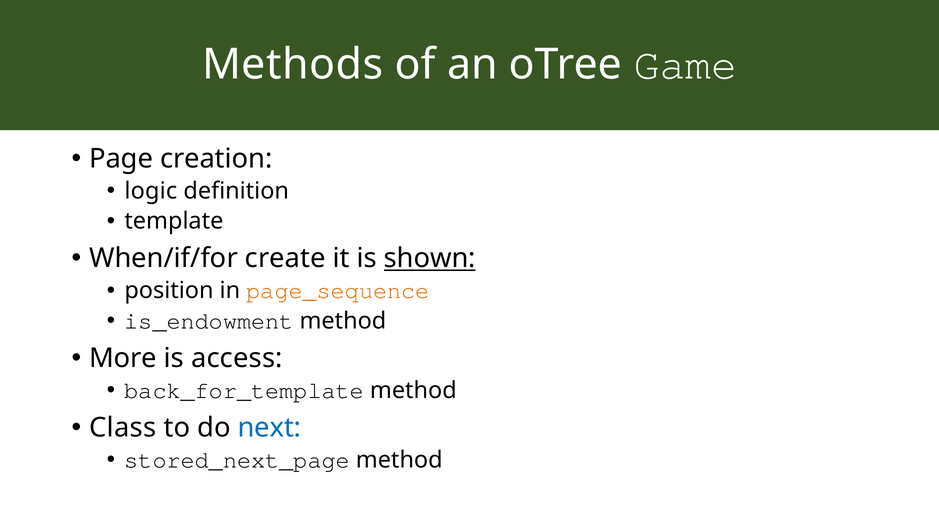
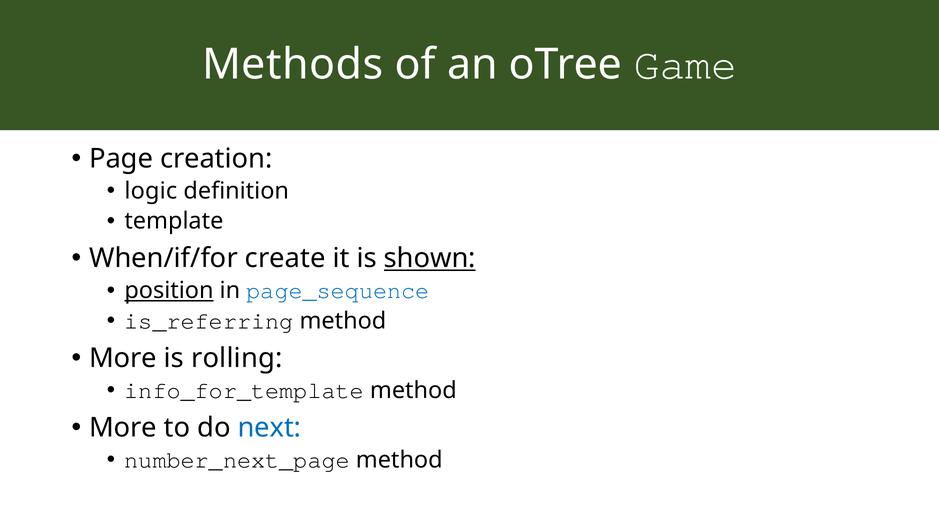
position underline: none -> present
page_sequence colour: orange -> blue
is_endowment: is_endowment -> is_referring
access: access -> rolling
back_for_template: back_for_template -> info_for_template
Class at (123, 428): Class -> More
stored_next_page: stored_next_page -> number_next_page
